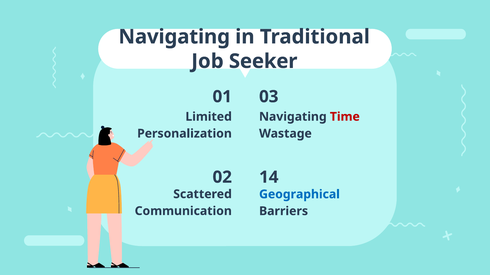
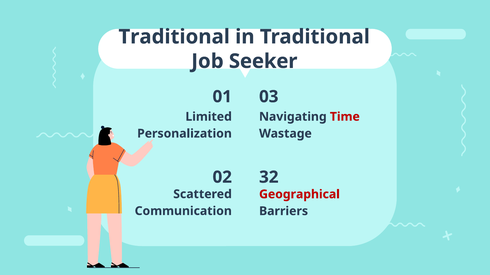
Navigating at (174, 37): Navigating -> Traditional
14: 14 -> 32
Geographical colour: blue -> red
